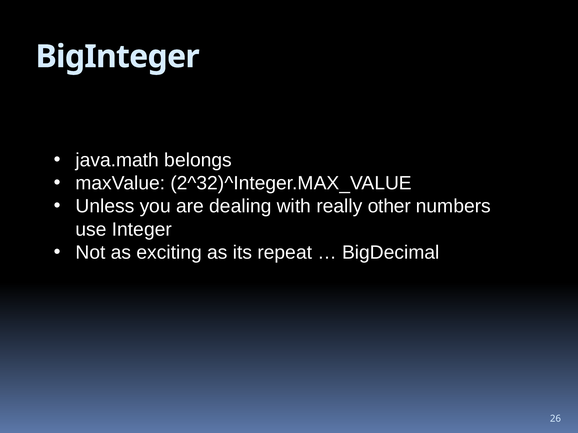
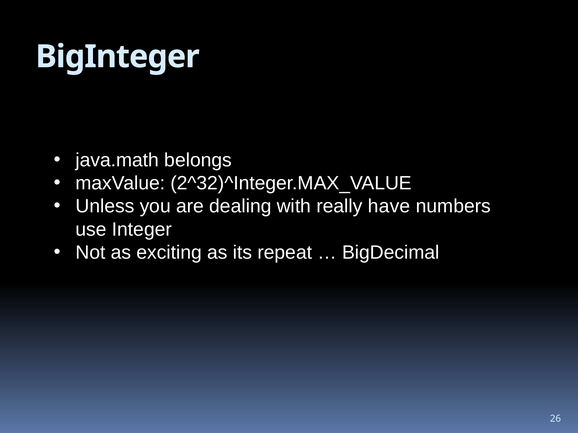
other: other -> have
